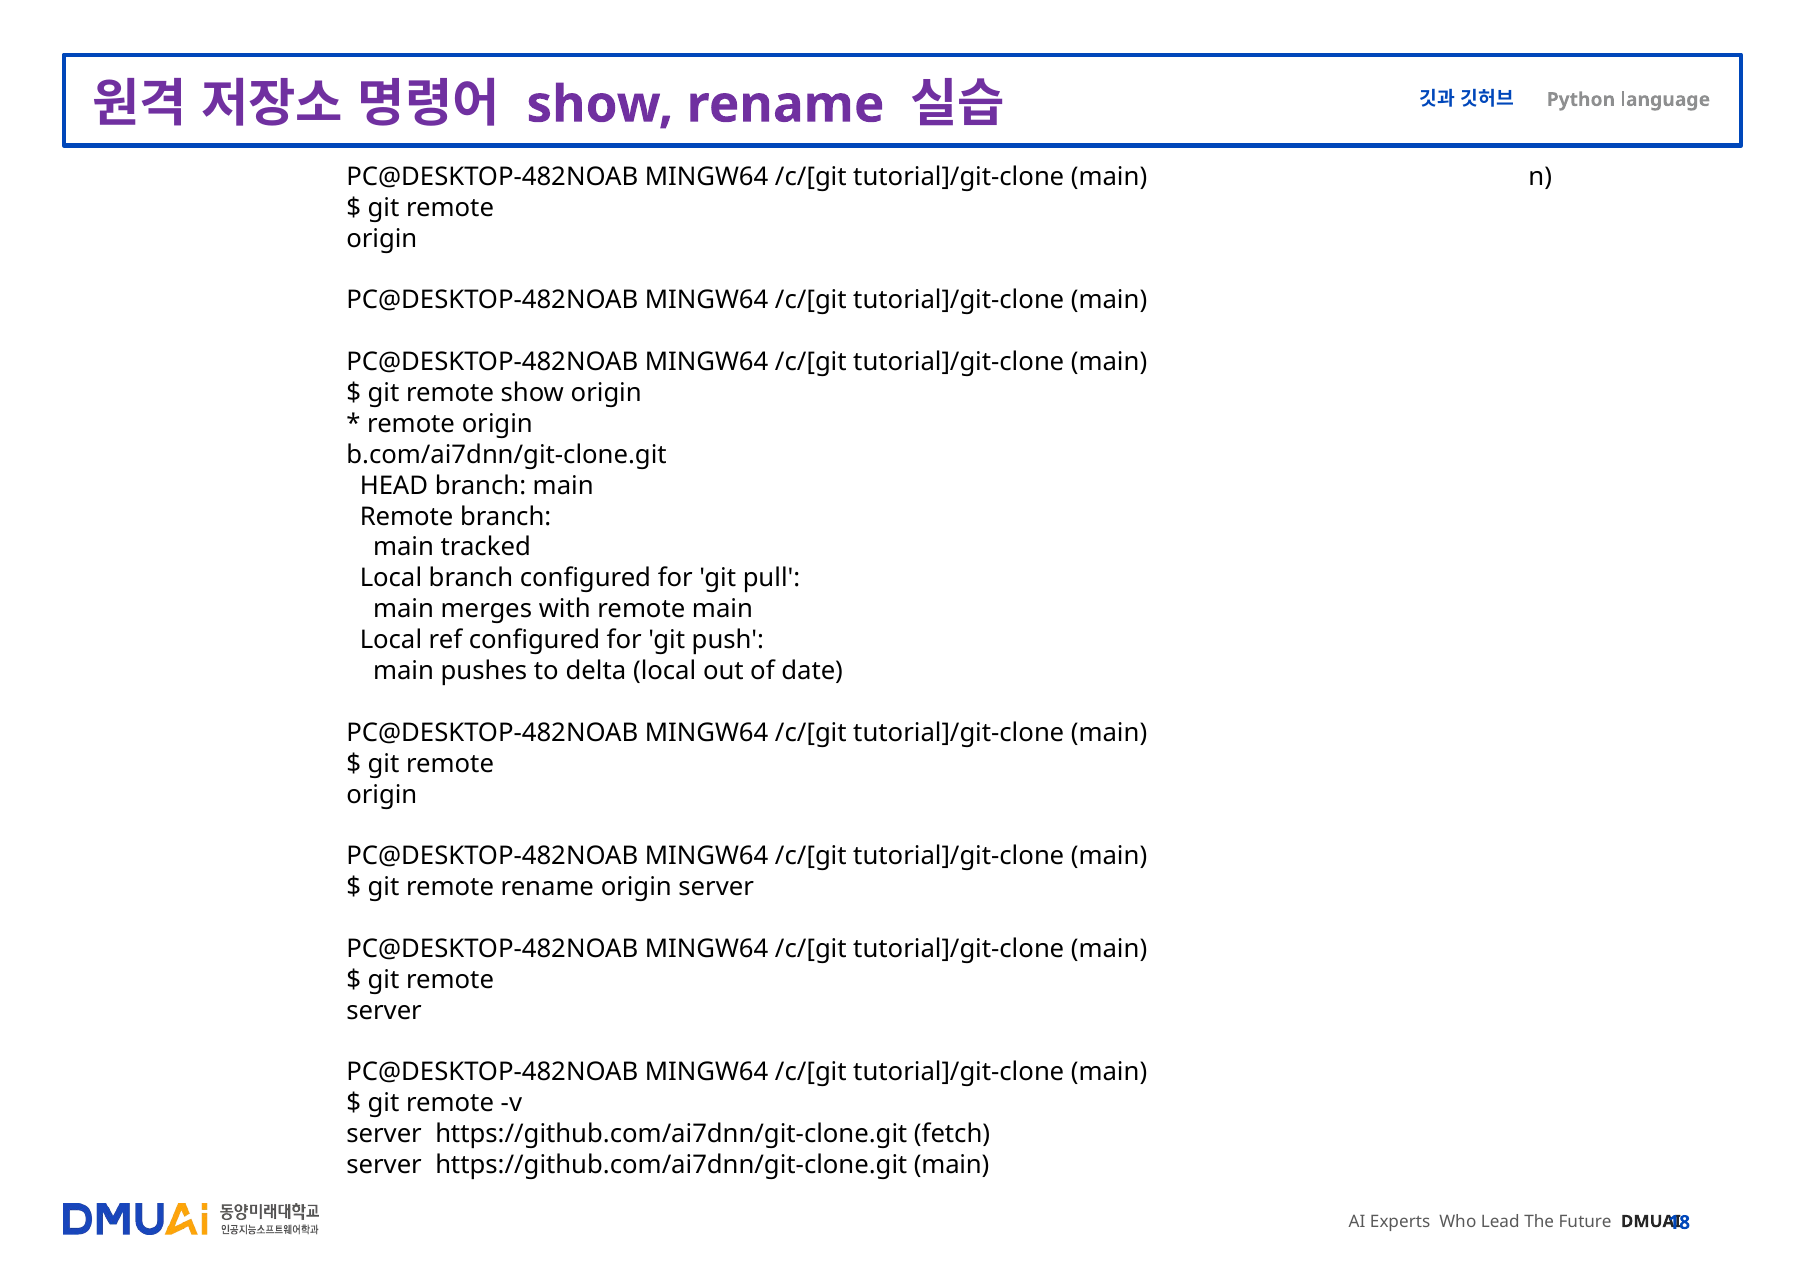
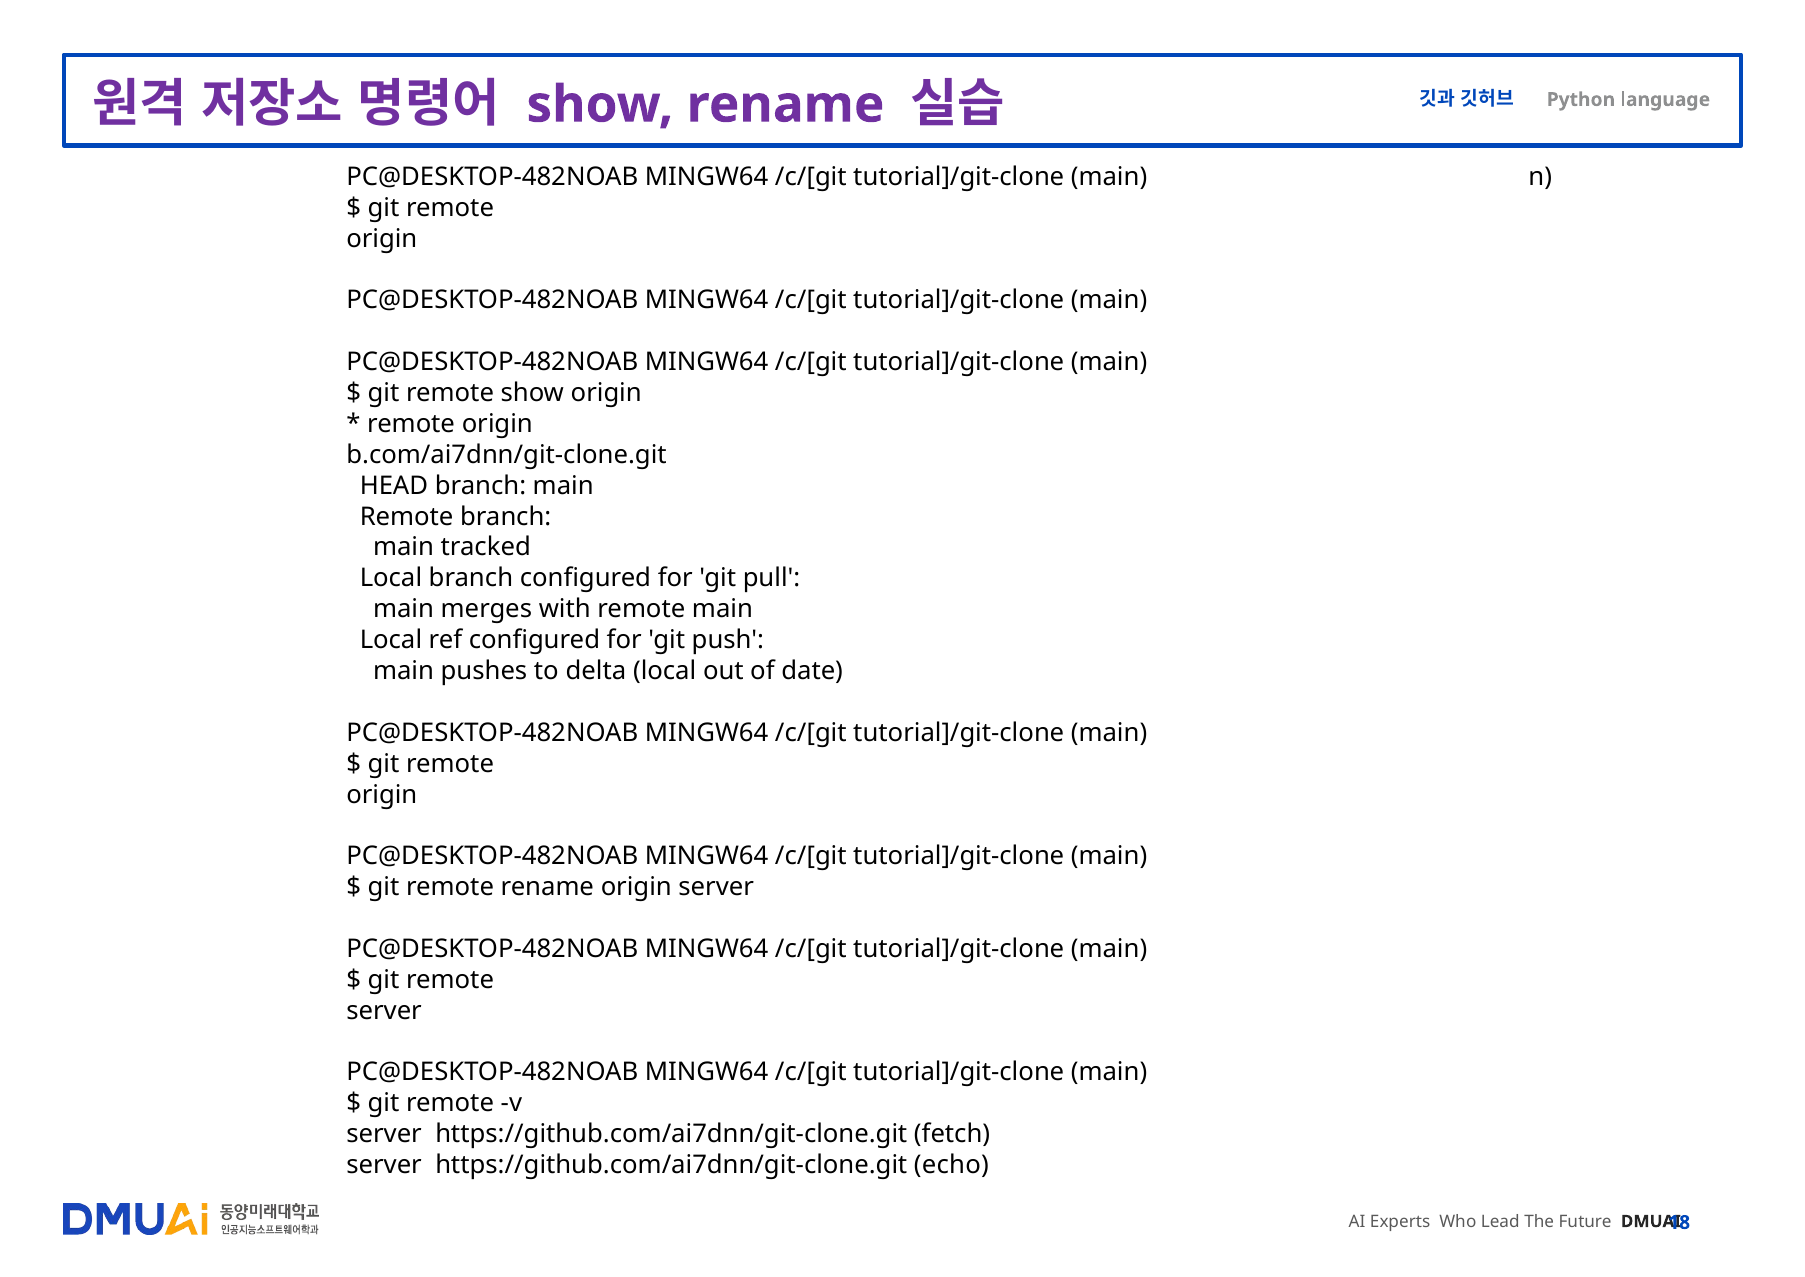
https://github.com/ai7dnn/git-clone.git main: main -> echo
